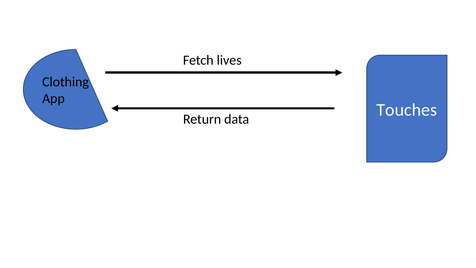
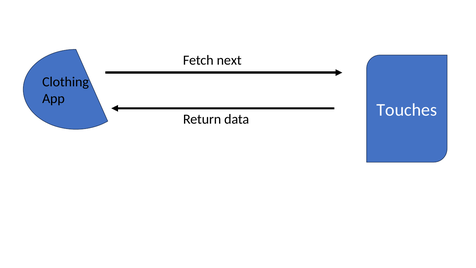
lives: lives -> next
